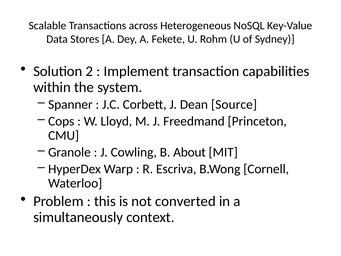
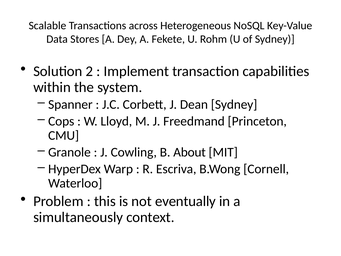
Dean Source: Source -> Sydney
converted: converted -> eventually
